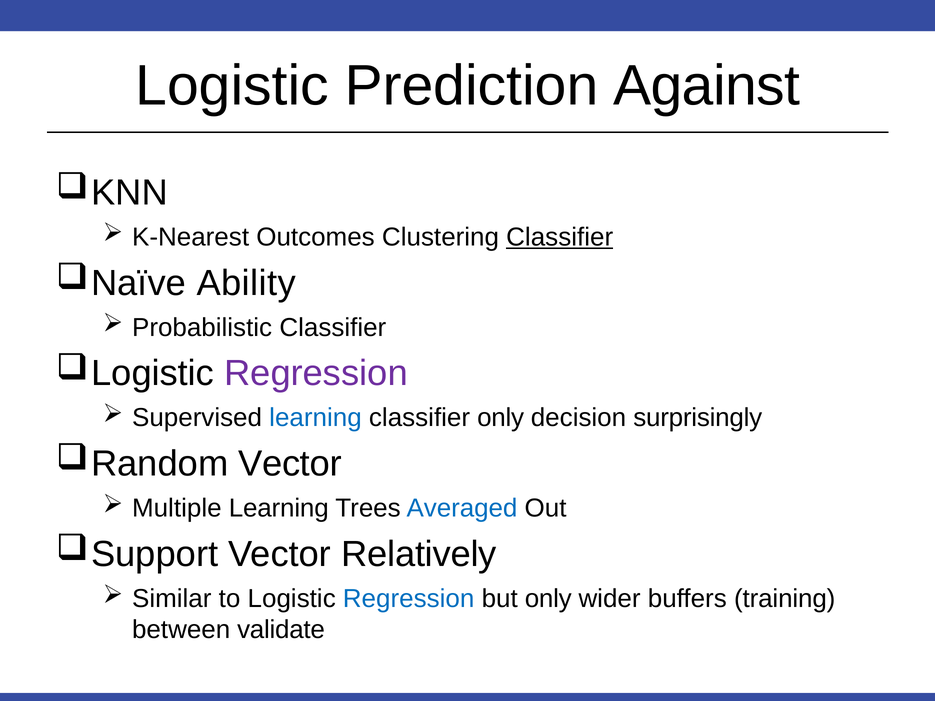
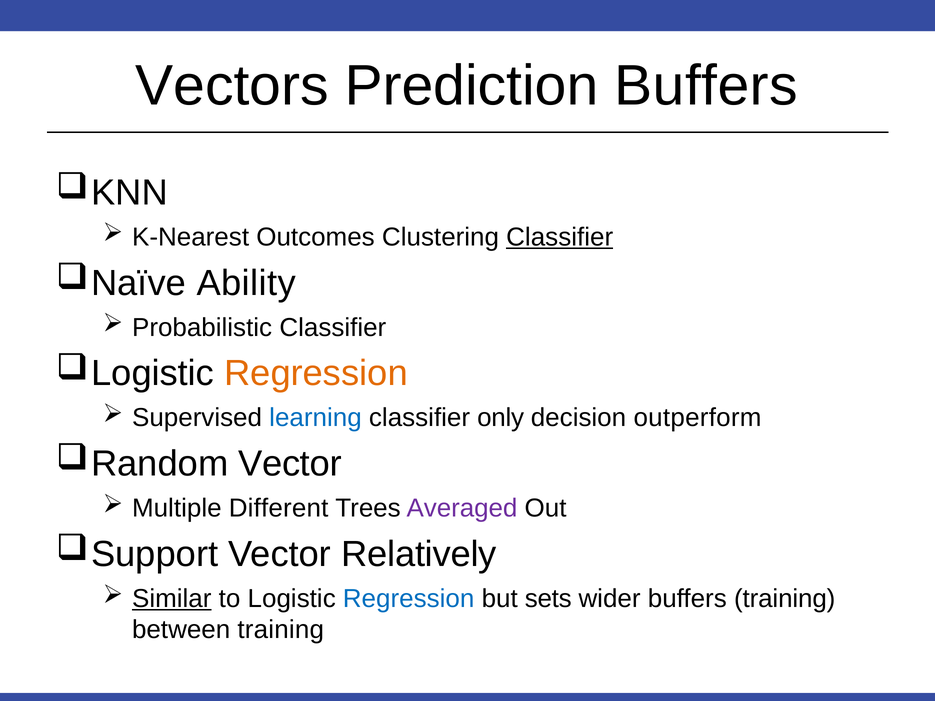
Logistic at (232, 86): Logistic -> Vectors
Prediction Against: Against -> Buffers
Regression at (316, 374) colour: purple -> orange
surprisingly: surprisingly -> outperform
Multiple Learning: Learning -> Different
Averaged colour: blue -> purple
Similar underline: none -> present
but only: only -> sets
between validate: validate -> training
